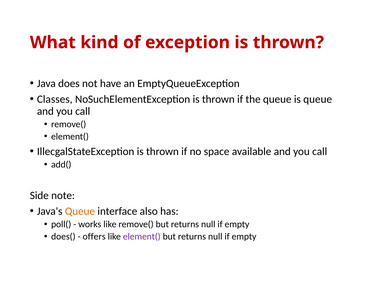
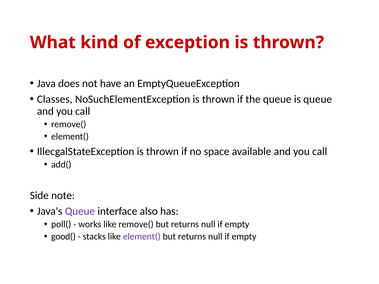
Queue at (80, 211) colour: orange -> purple
does(: does( -> good(
offers: offers -> stacks
